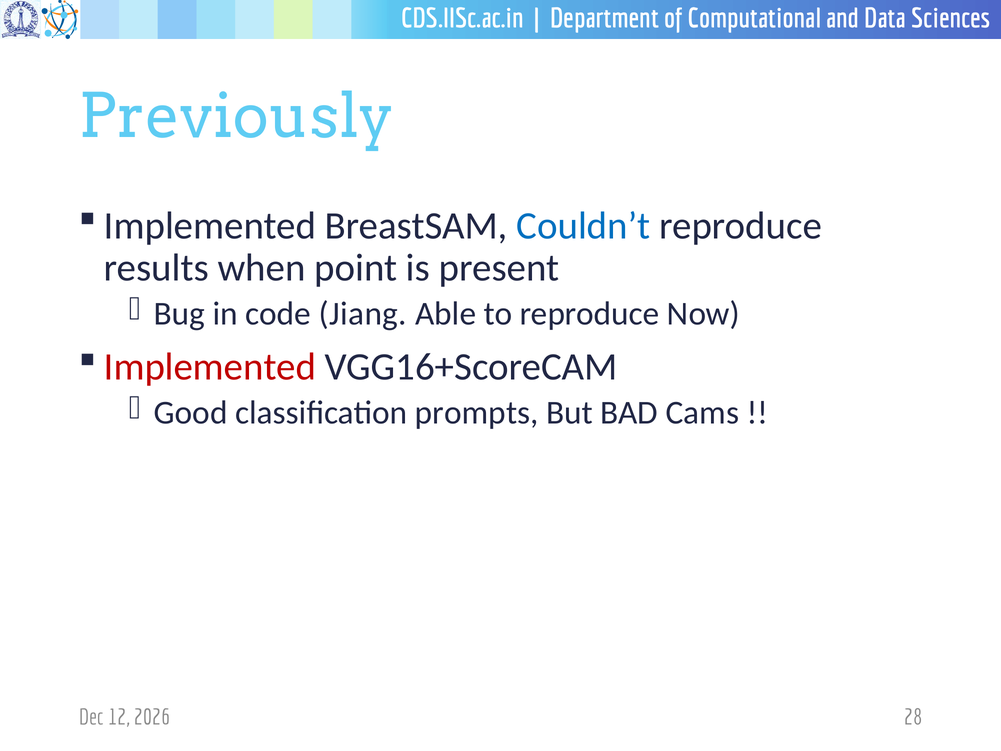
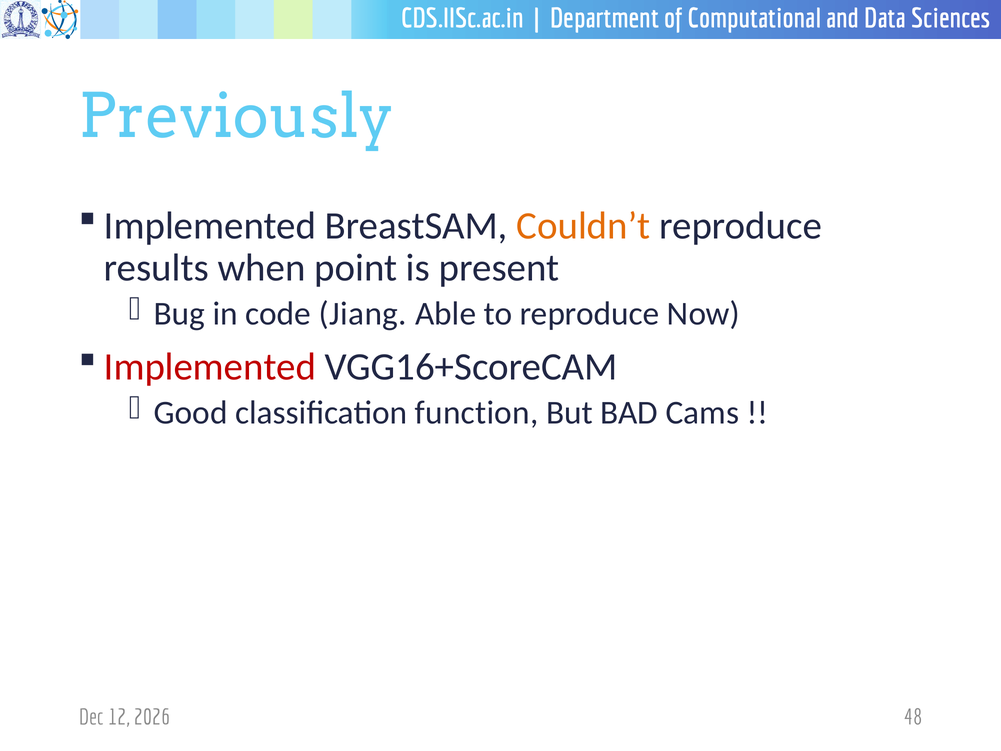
Couldn’t colour: blue -> orange
prompts: prompts -> function
28: 28 -> 48
